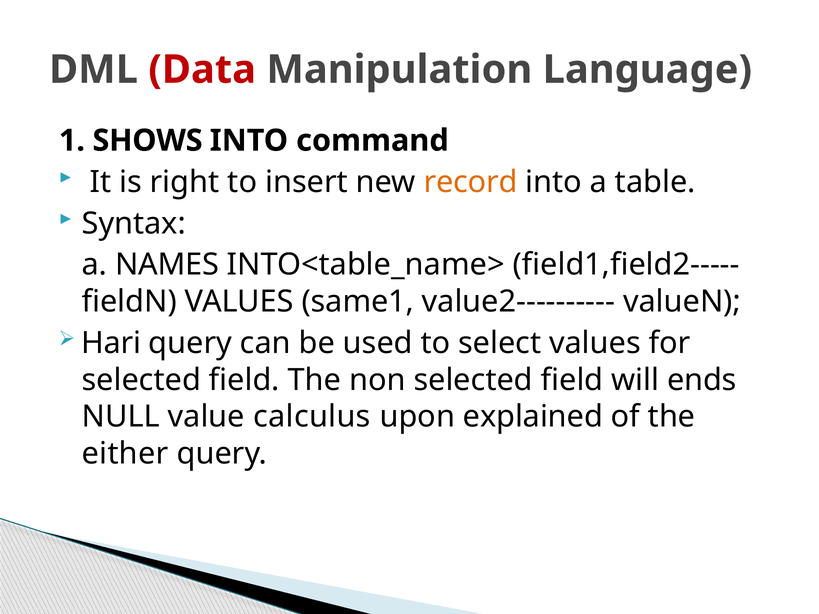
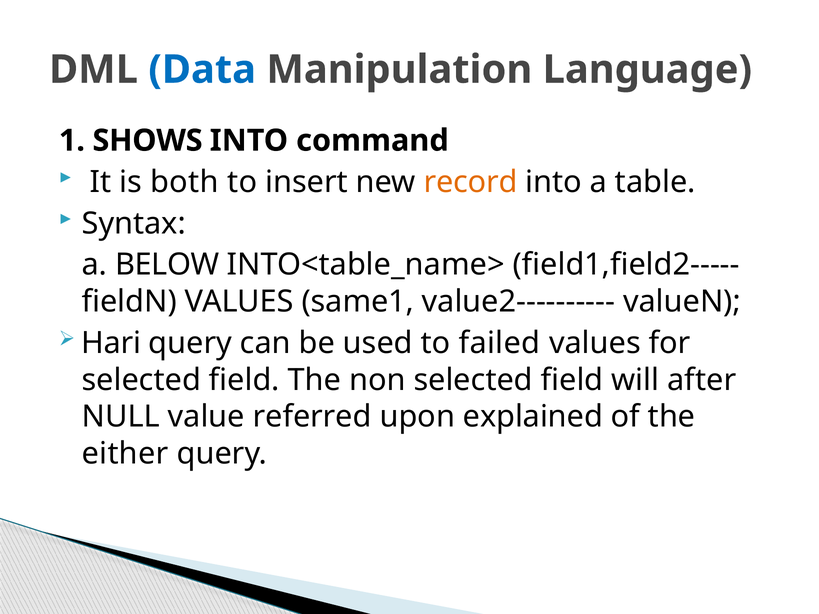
Data colour: red -> blue
right: right -> both
NAMES: NAMES -> BELOW
select: select -> failed
ends: ends -> after
calculus: calculus -> referred
